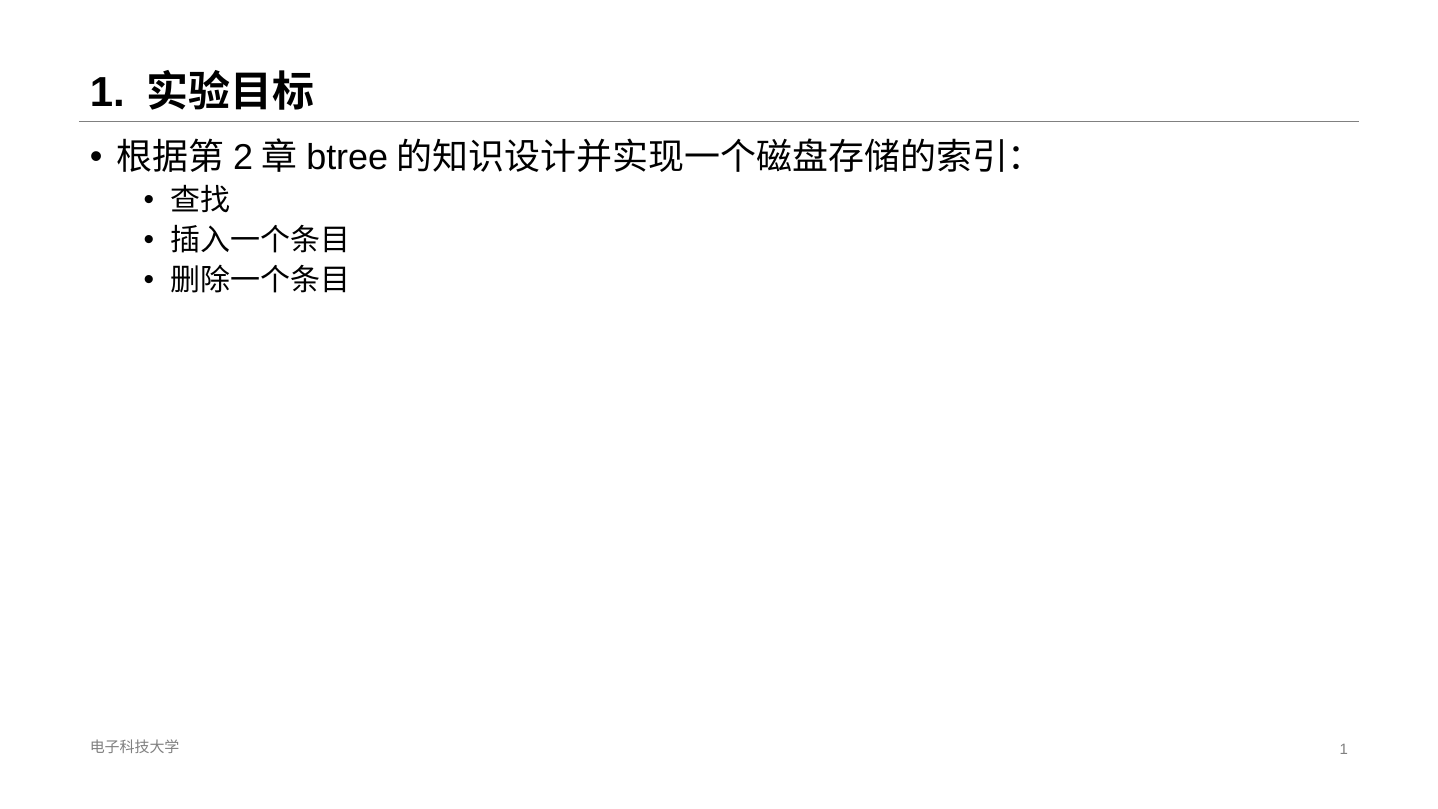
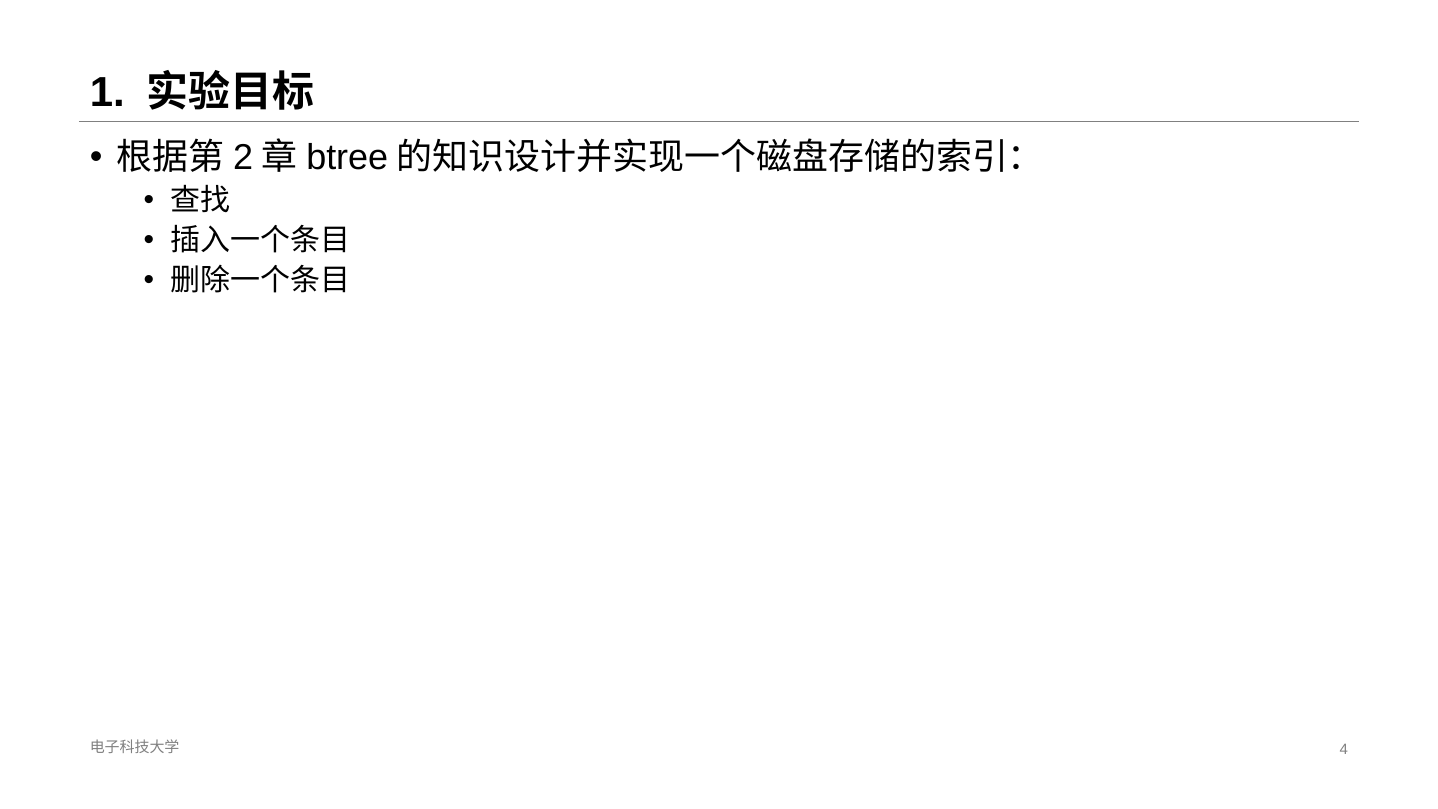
1 at (1344, 749): 1 -> 4
